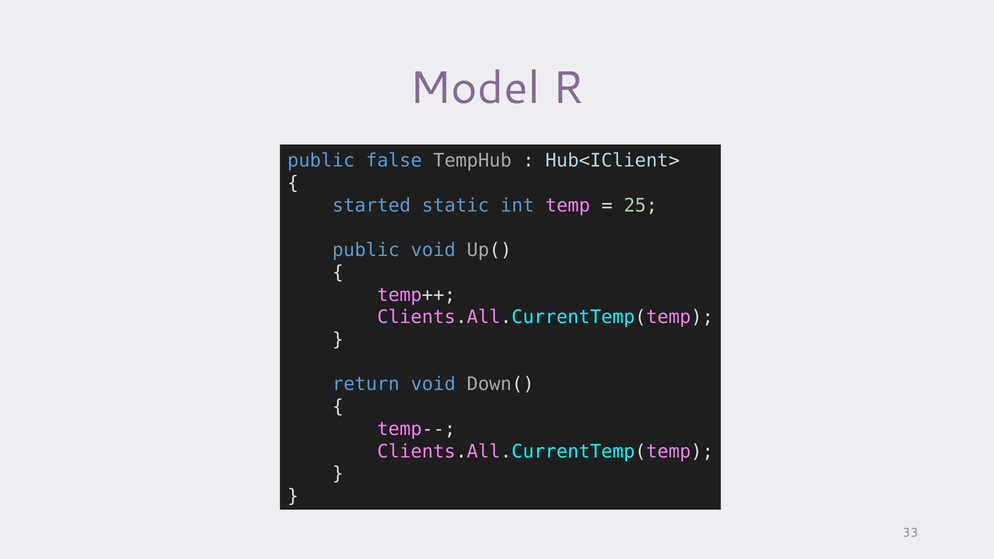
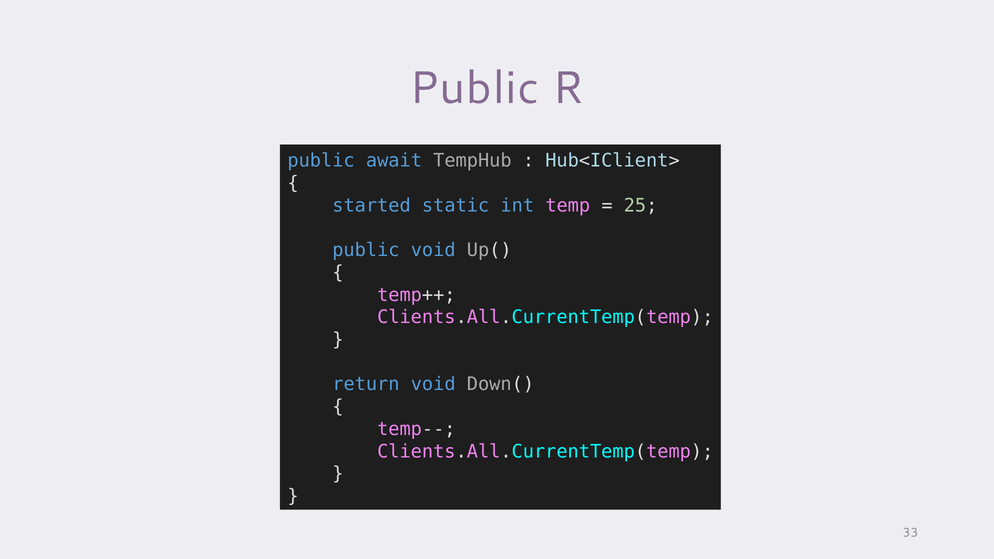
Model at (475, 88): Model -> Public
false: false -> await
